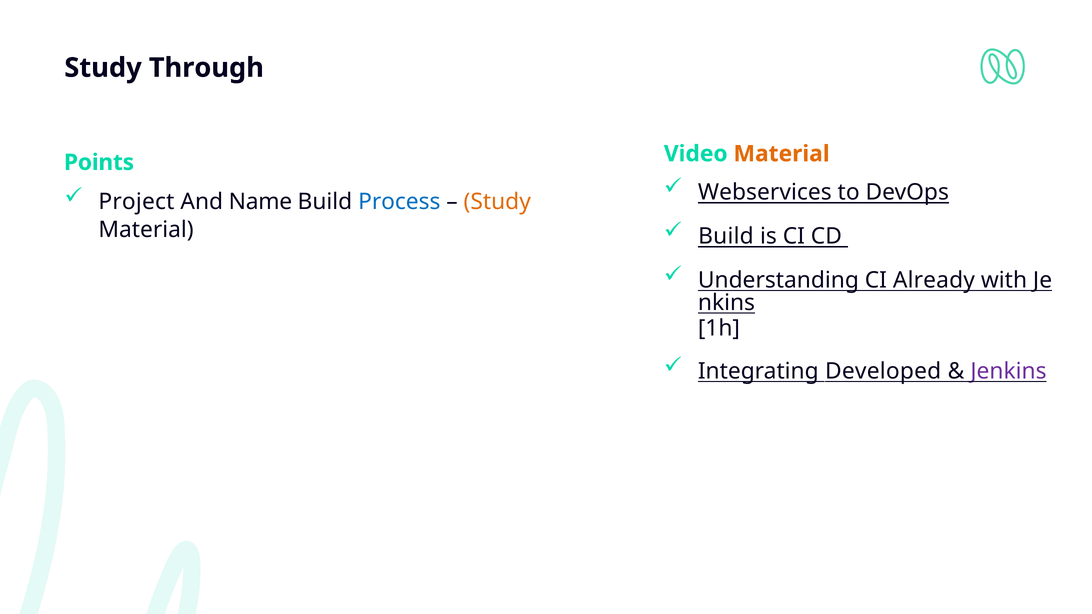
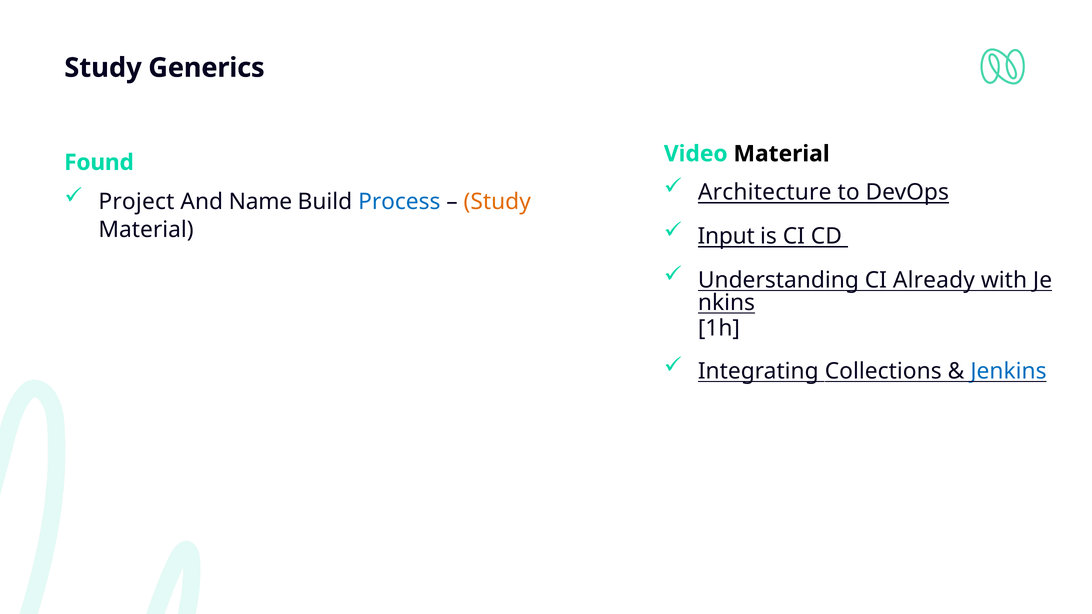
Through: Through -> Generics
Material at (782, 154) colour: orange -> black
Points: Points -> Found
Webservices: Webservices -> Architecture
Build at (726, 236): Build -> Input
Developed: Developed -> Collections
Jenkins colour: purple -> blue
